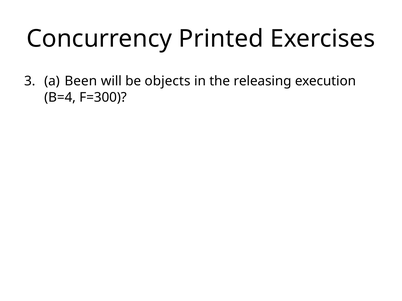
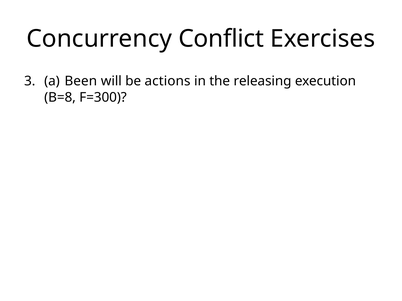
Printed: Printed -> Conflict
objects: objects -> actions
B=4: B=4 -> B=8
